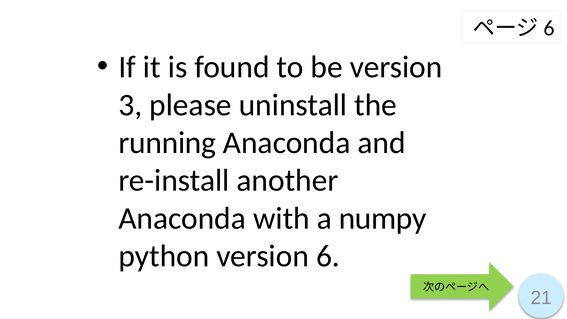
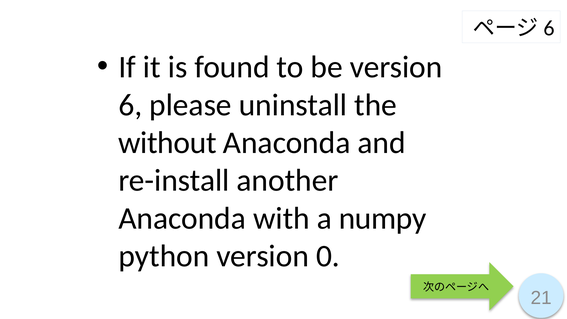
3: 3 -> 6
running: running -> without
6: 6 -> 0
